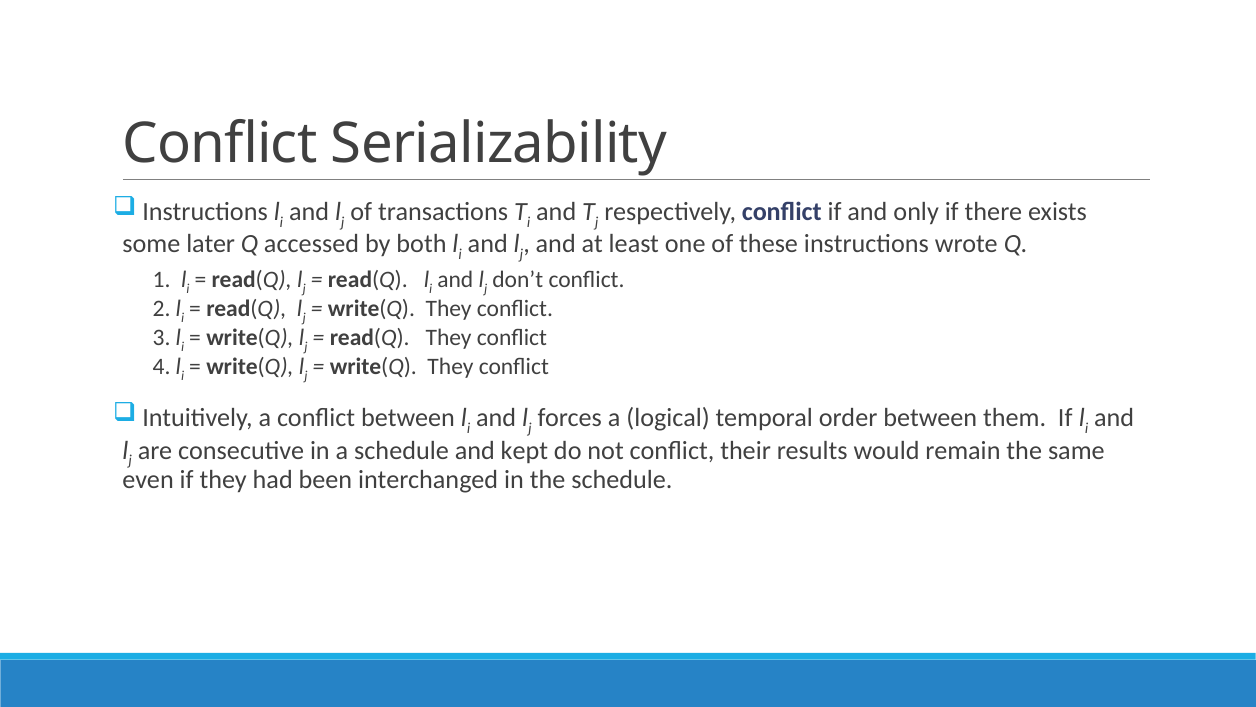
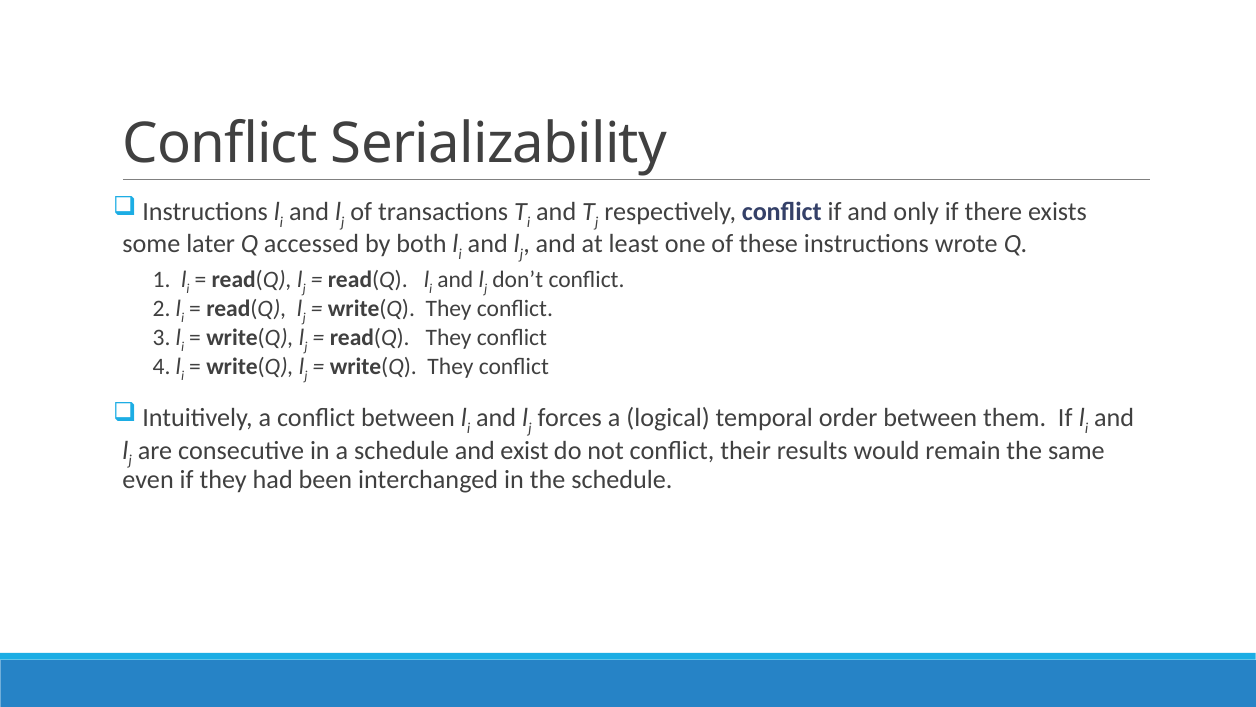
kept: kept -> exist
